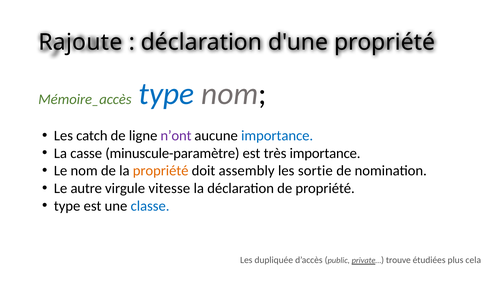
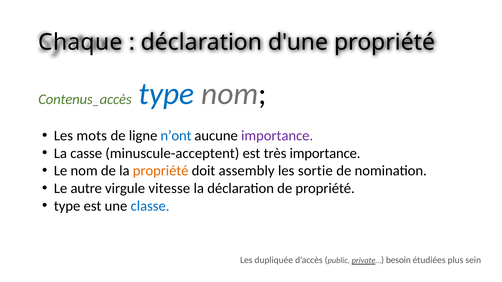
Rajoute: Rajoute -> Chaque
Mémoire_accès: Mémoire_accès -> Contenus_accès
catch: catch -> mots
n’ont colour: purple -> blue
importance at (277, 136) colour: blue -> purple
minuscule-paramètre: minuscule-paramètre -> minuscule-acceptent
trouve: trouve -> besoin
cela: cela -> sein
